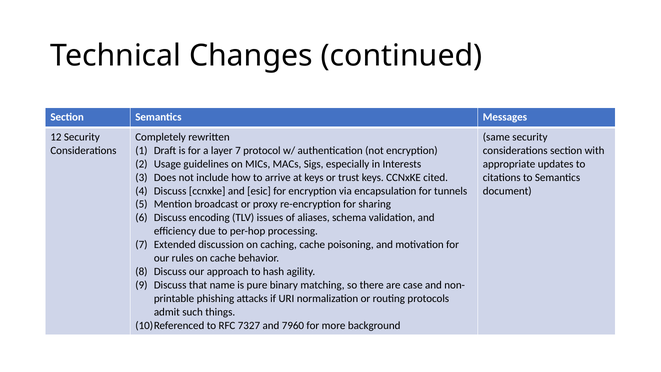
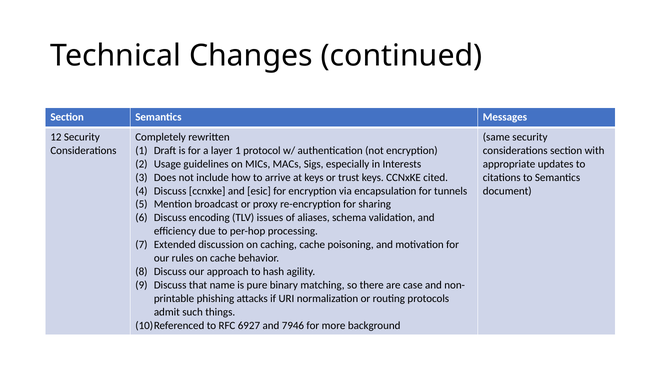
layer 7: 7 -> 1
7327: 7327 -> 6927
7960: 7960 -> 7946
